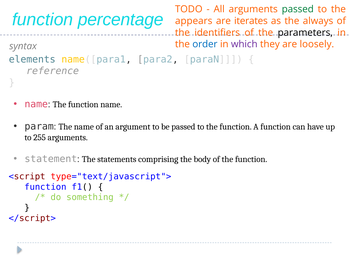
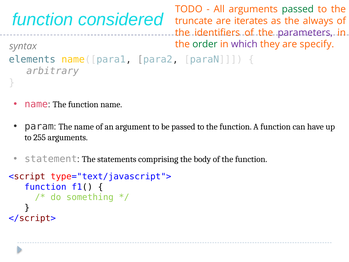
percentage: percentage -> considered
appears: appears -> truncate
parameters colour: black -> purple
order colour: blue -> green
loosely: loosely -> specify
reference: reference -> arbitrary
